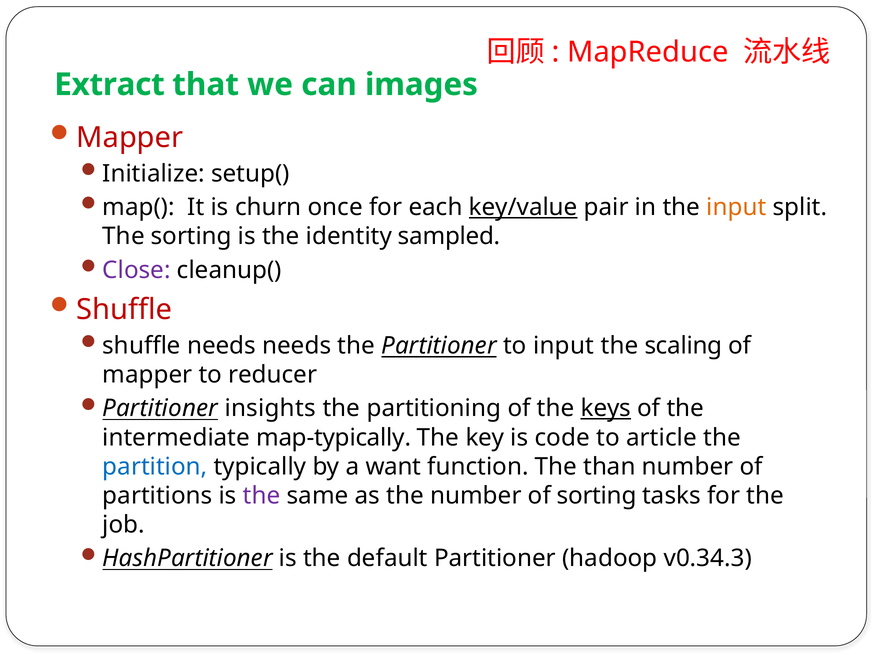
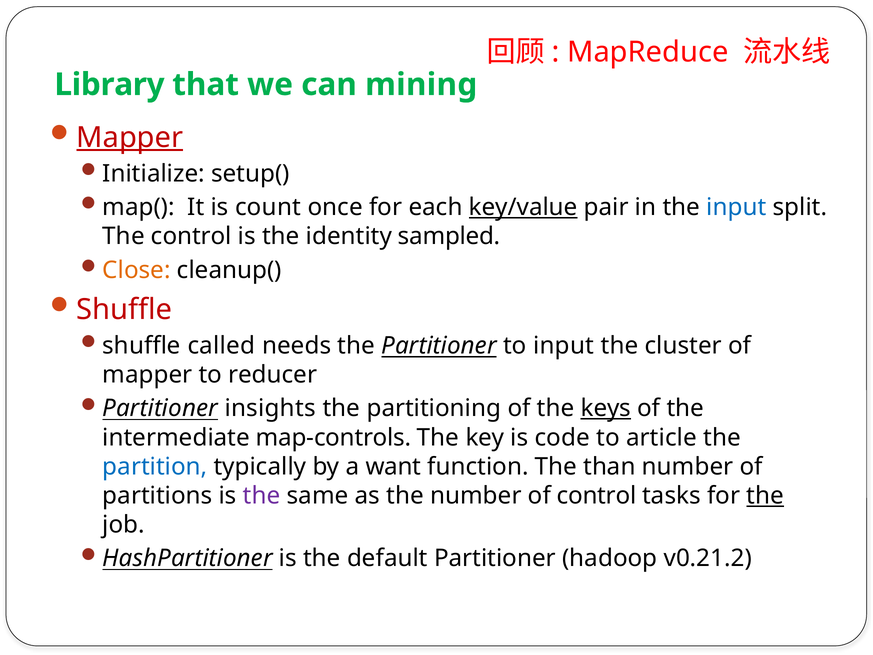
Extract: Extract -> Library
images: images -> mining
Mapper at (130, 137) underline: none -> present
churn: churn -> count
input at (736, 207) colour: orange -> blue
The sorting: sorting -> control
Close colour: purple -> orange
shuffle needs: needs -> called
scaling: scaling -> cluster
map-typically: map-typically -> map-controls
of sorting: sorting -> control
the at (765, 496) underline: none -> present
v0.34.3: v0.34.3 -> v0.21.2
